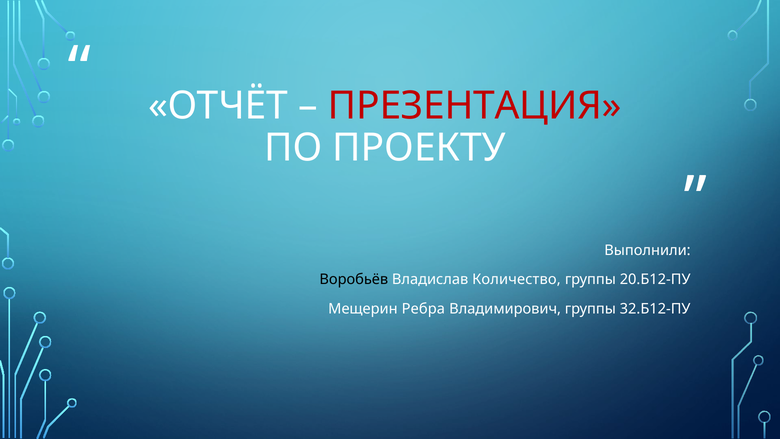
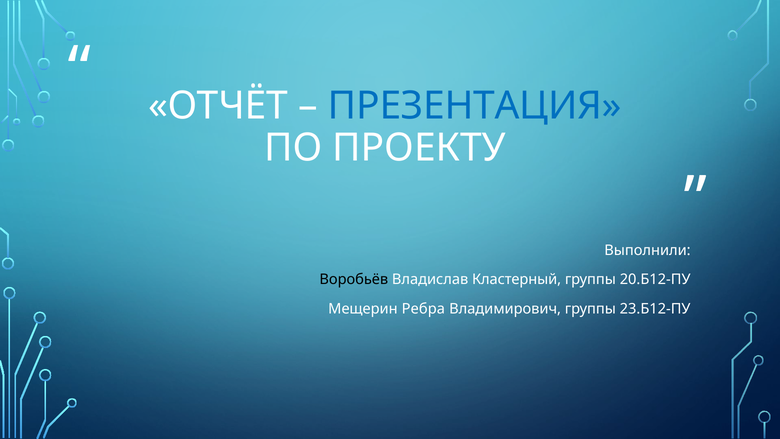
ПРЕЗЕНТАЦИЯ colour: red -> blue
Количество: Количество -> Кластерный
32.Б12-ПУ: 32.Б12-ПУ -> 23.Б12-ПУ
